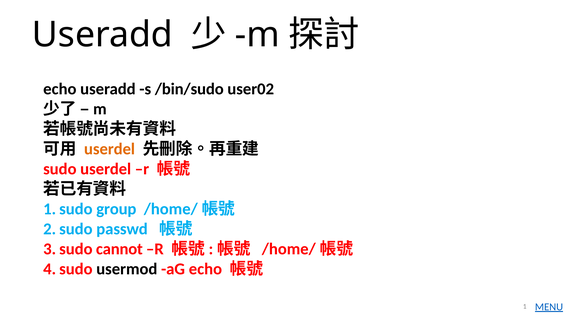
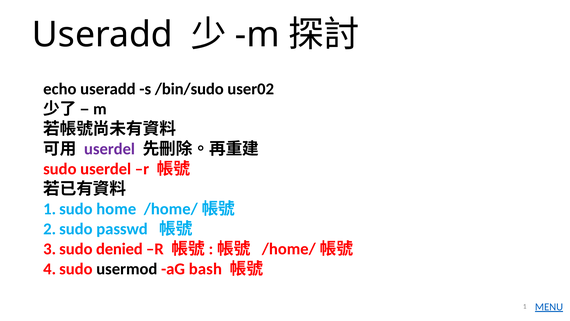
userdel at (110, 149) colour: orange -> purple
group: group -> home
cannot: cannot -> denied
aG echo: echo -> bash
